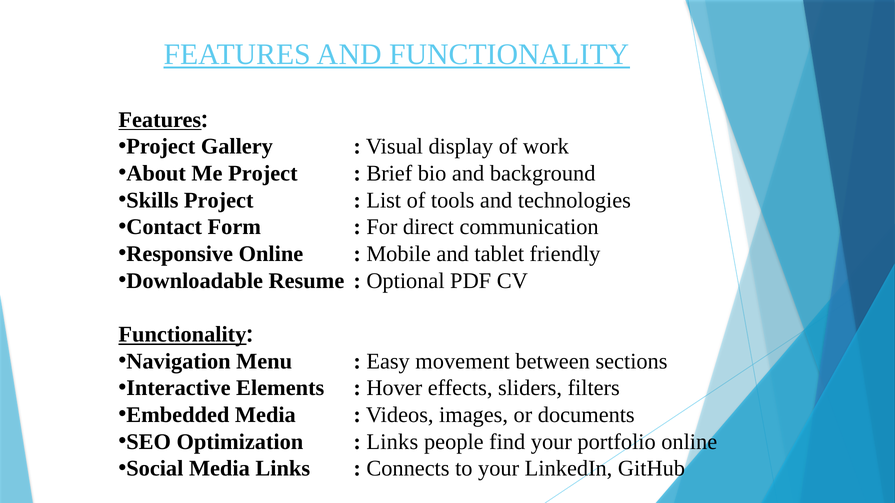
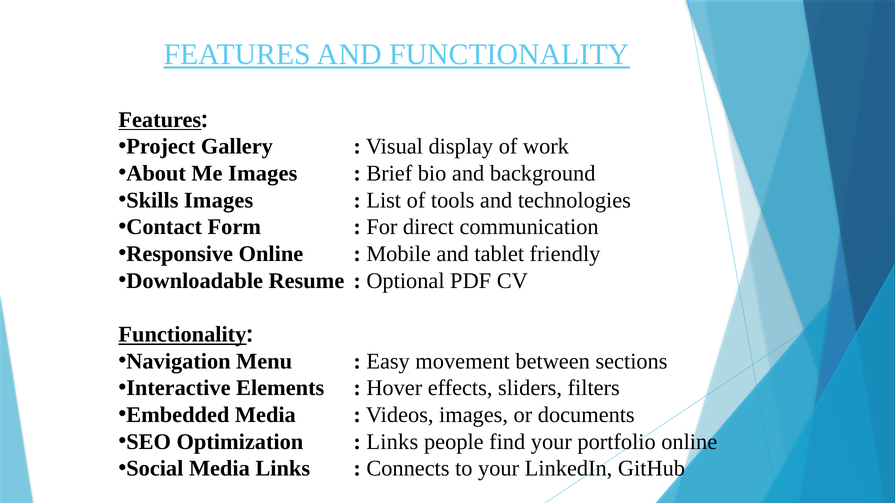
Me Project: Project -> Images
Skills Project: Project -> Images
